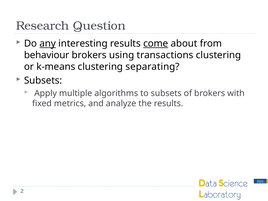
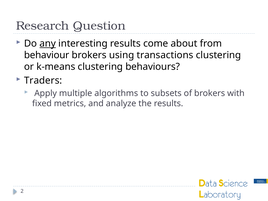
come underline: present -> none
separating: separating -> behaviours
Subsets at (43, 81): Subsets -> Traders
